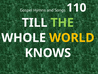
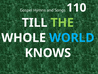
WORLD colour: yellow -> light blue
